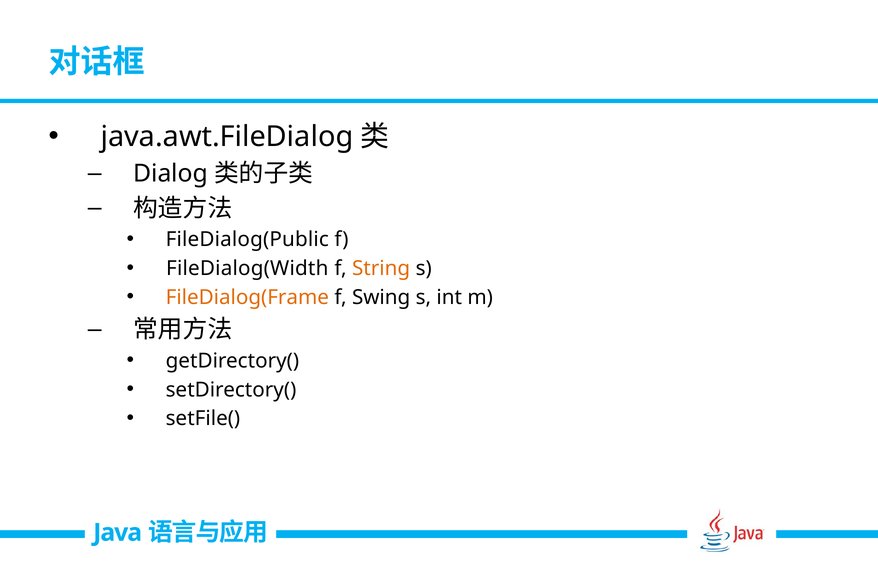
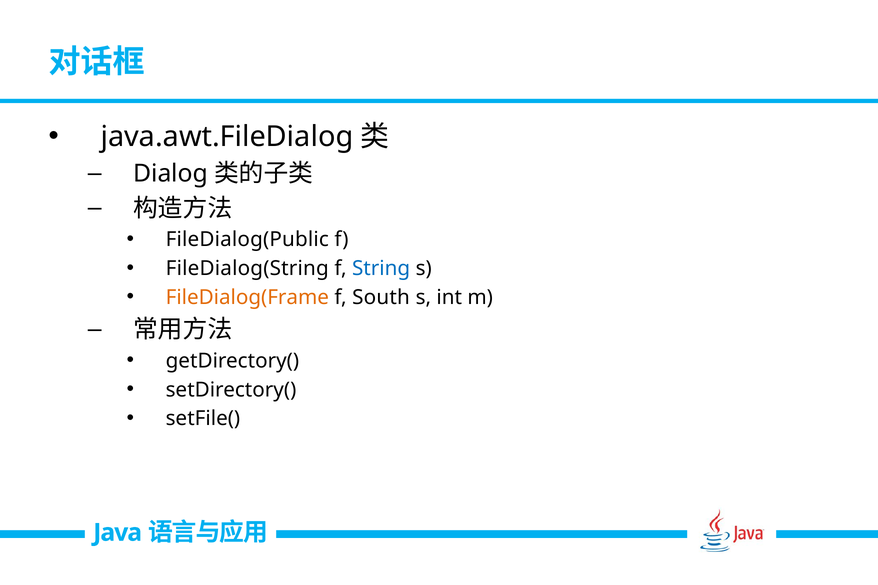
FileDialog(Width: FileDialog(Width -> FileDialog(String
String colour: orange -> blue
Swing: Swing -> South
